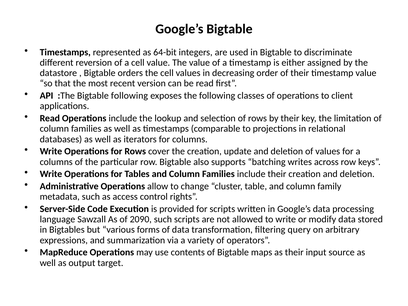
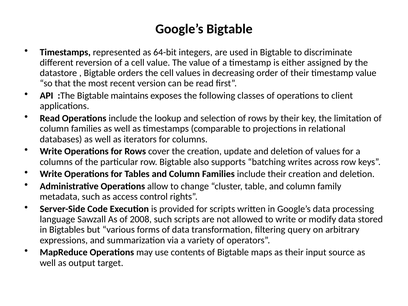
Bigtable following: following -> maintains
2090: 2090 -> 2008
